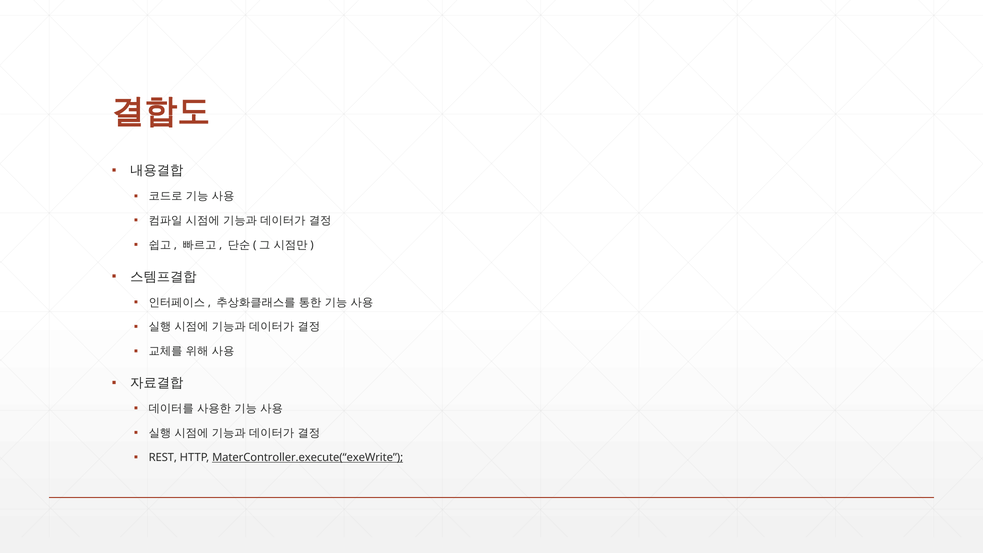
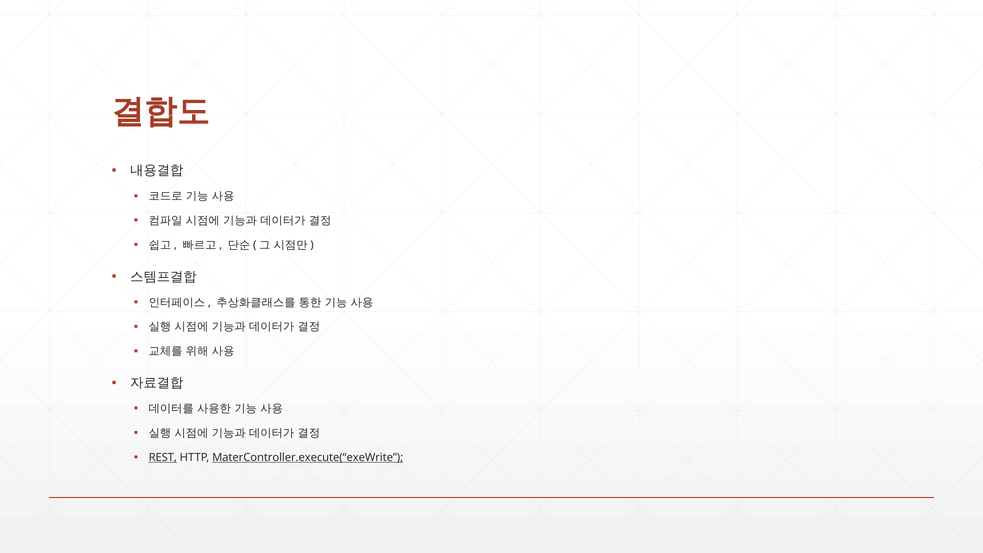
REST underline: none -> present
